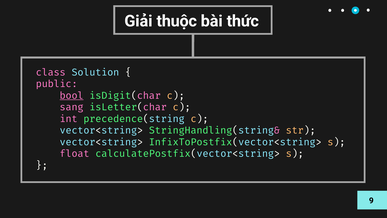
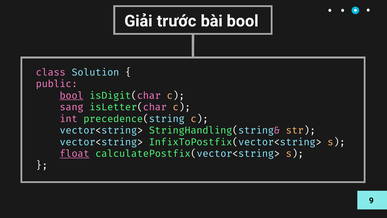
thuộc: thuộc -> trước
bài thức: thức -> bool
float underline: none -> present
